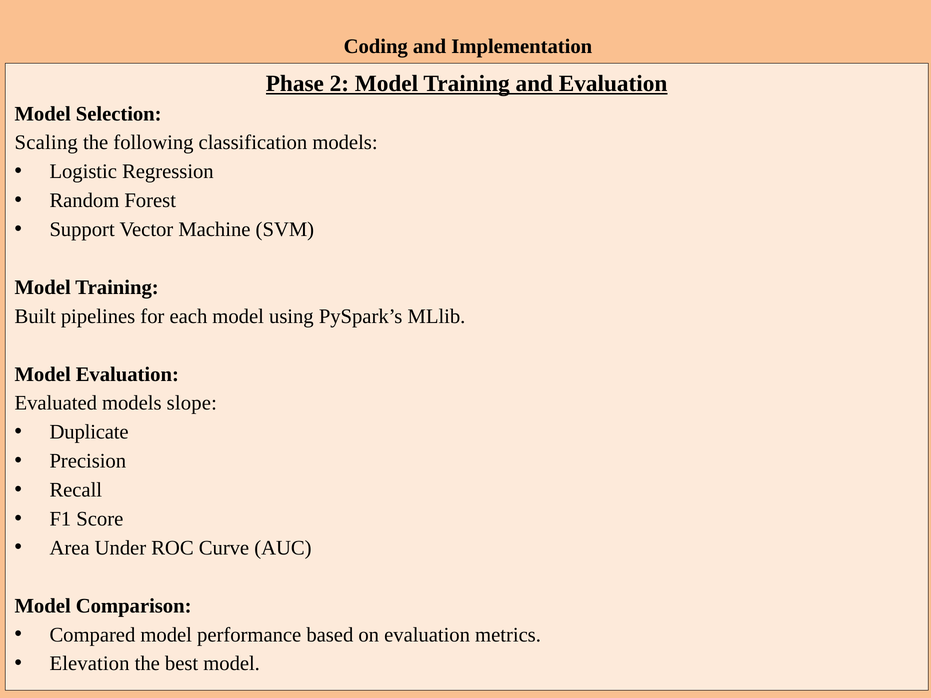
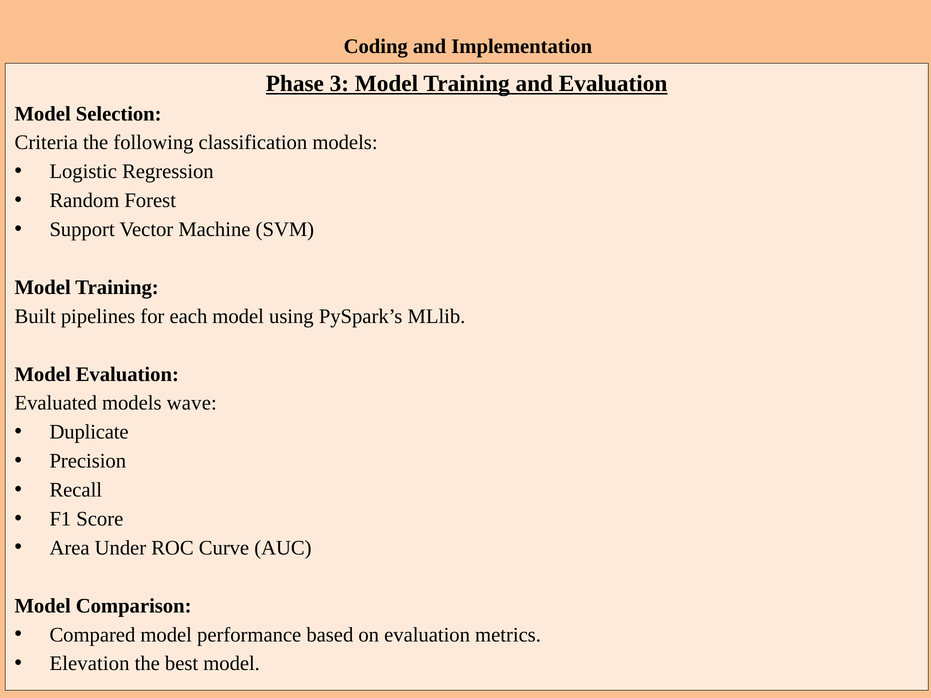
2: 2 -> 3
Scaling: Scaling -> Criteria
slope: slope -> wave
